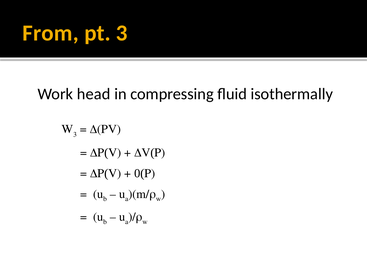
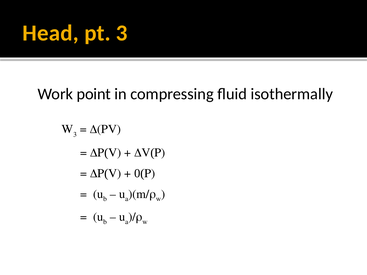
From: From -> Head
head: head -> point
